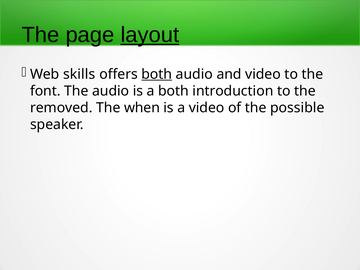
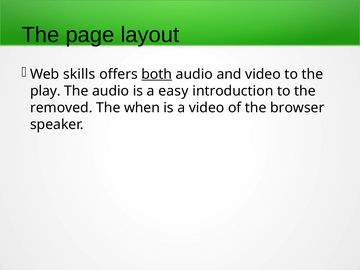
layout underline: present -> none
font: font -> play
a both: both -> easy
possible: possible -> browser
